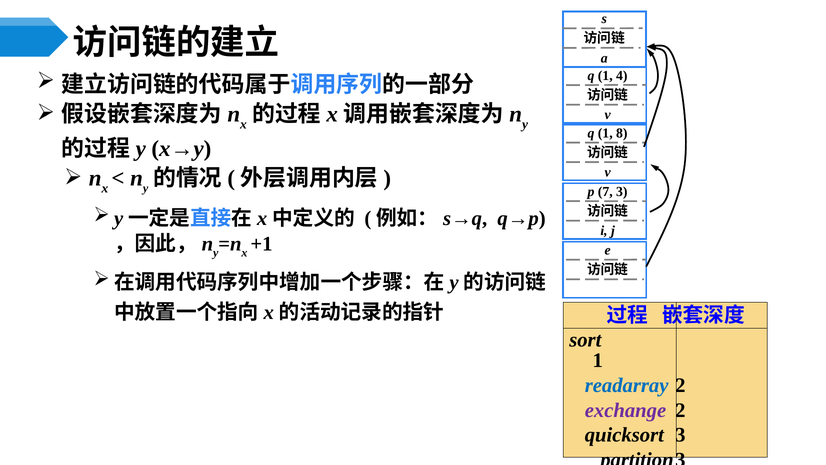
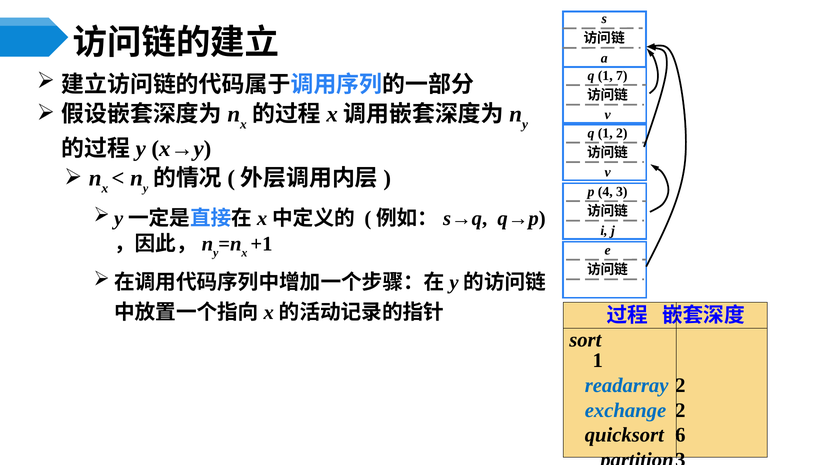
4: 4 -> 7
1 8: 8 -> 2
7: 7 -> 4
exchange colour: purple -> blue
quicksort 3: 3 -> 6
